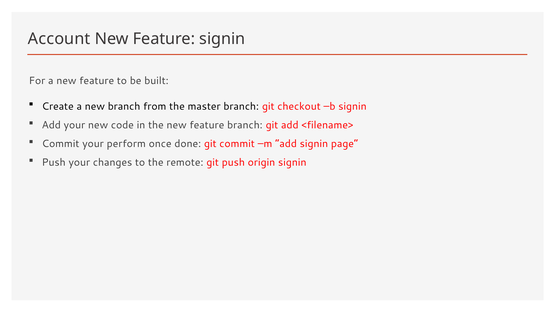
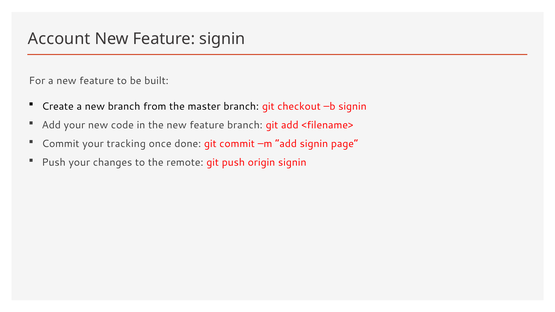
perform: perform -> tracking
